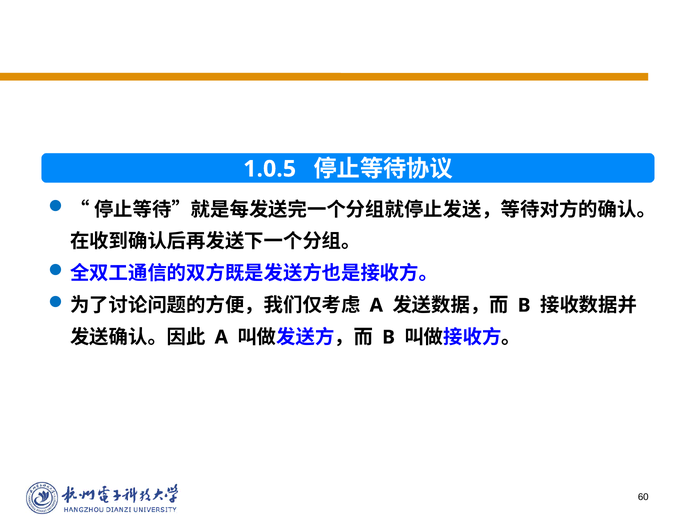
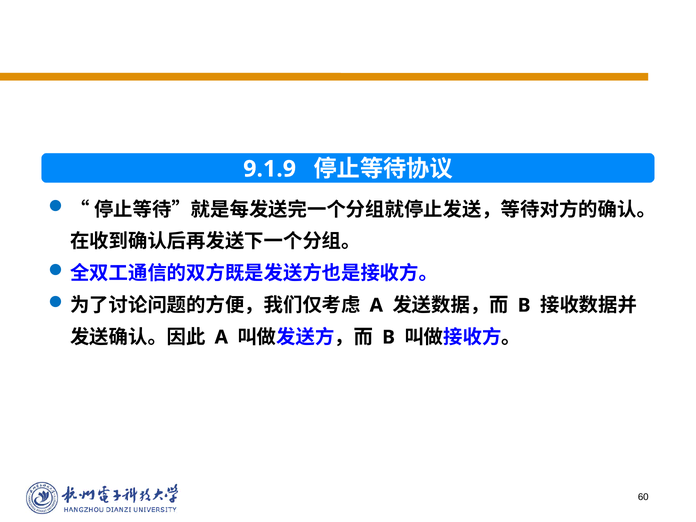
1.0.5: 1.0.5 -> 9.1.9
